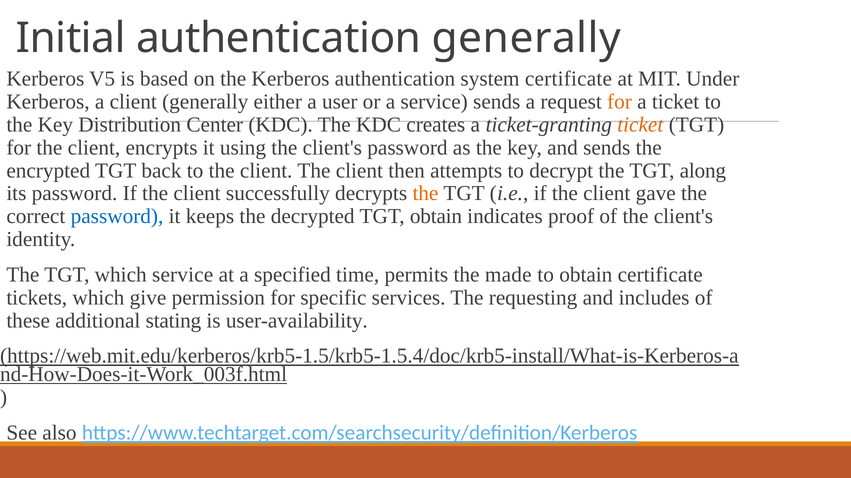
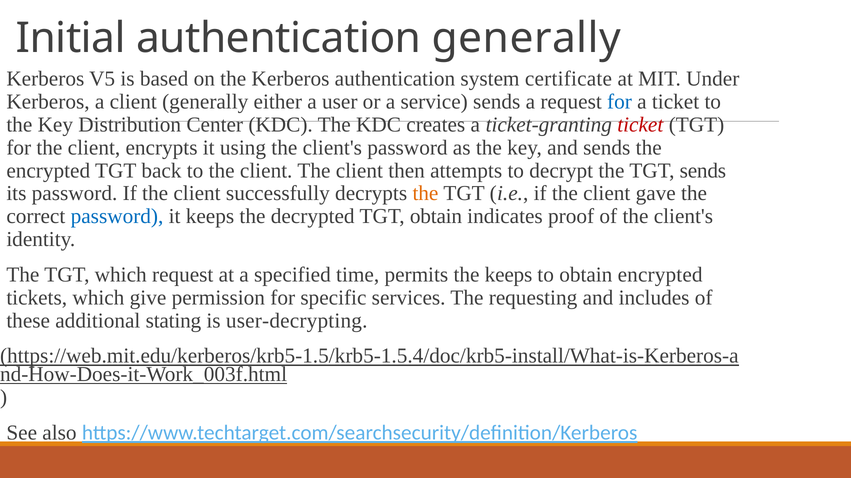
for at (619, 102) colour: orange -> blue
ticket at (640, 125) colour: orange -> red
TGT along: along -> sends
which service: service -> request
the made: made -> keeps
obtain certificate: certificate -> encrypted
user-availability: user-availability -> user-decrypting
